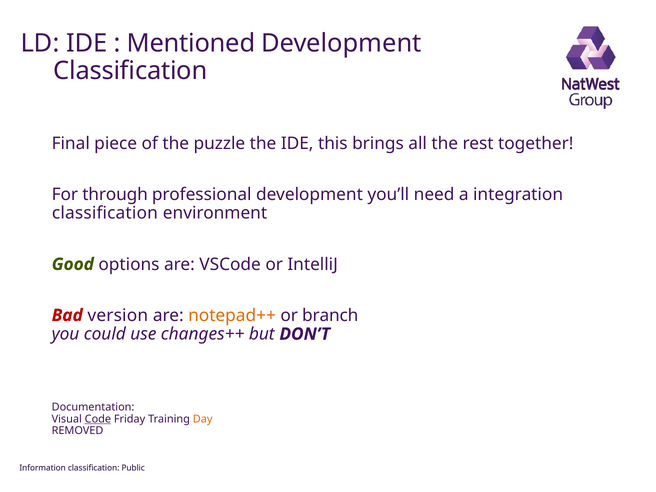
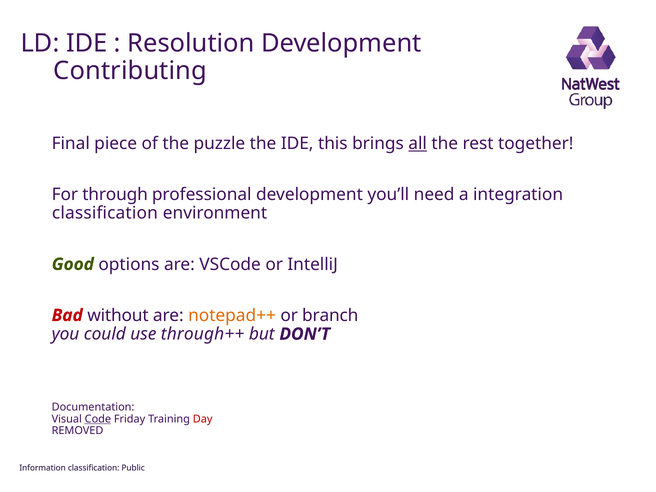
Mentioned: Mentioned -> Resolution
Classiﬁcation at (130, 71): Classiﬁcation -> Contributing
all underline: none -> present
version: version -> without
changes++: changes++ -> through++
Day colour: orange -> red
